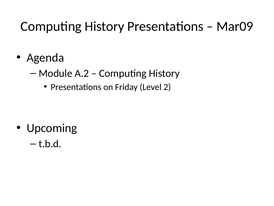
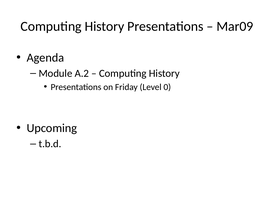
2: 2 -> 0
